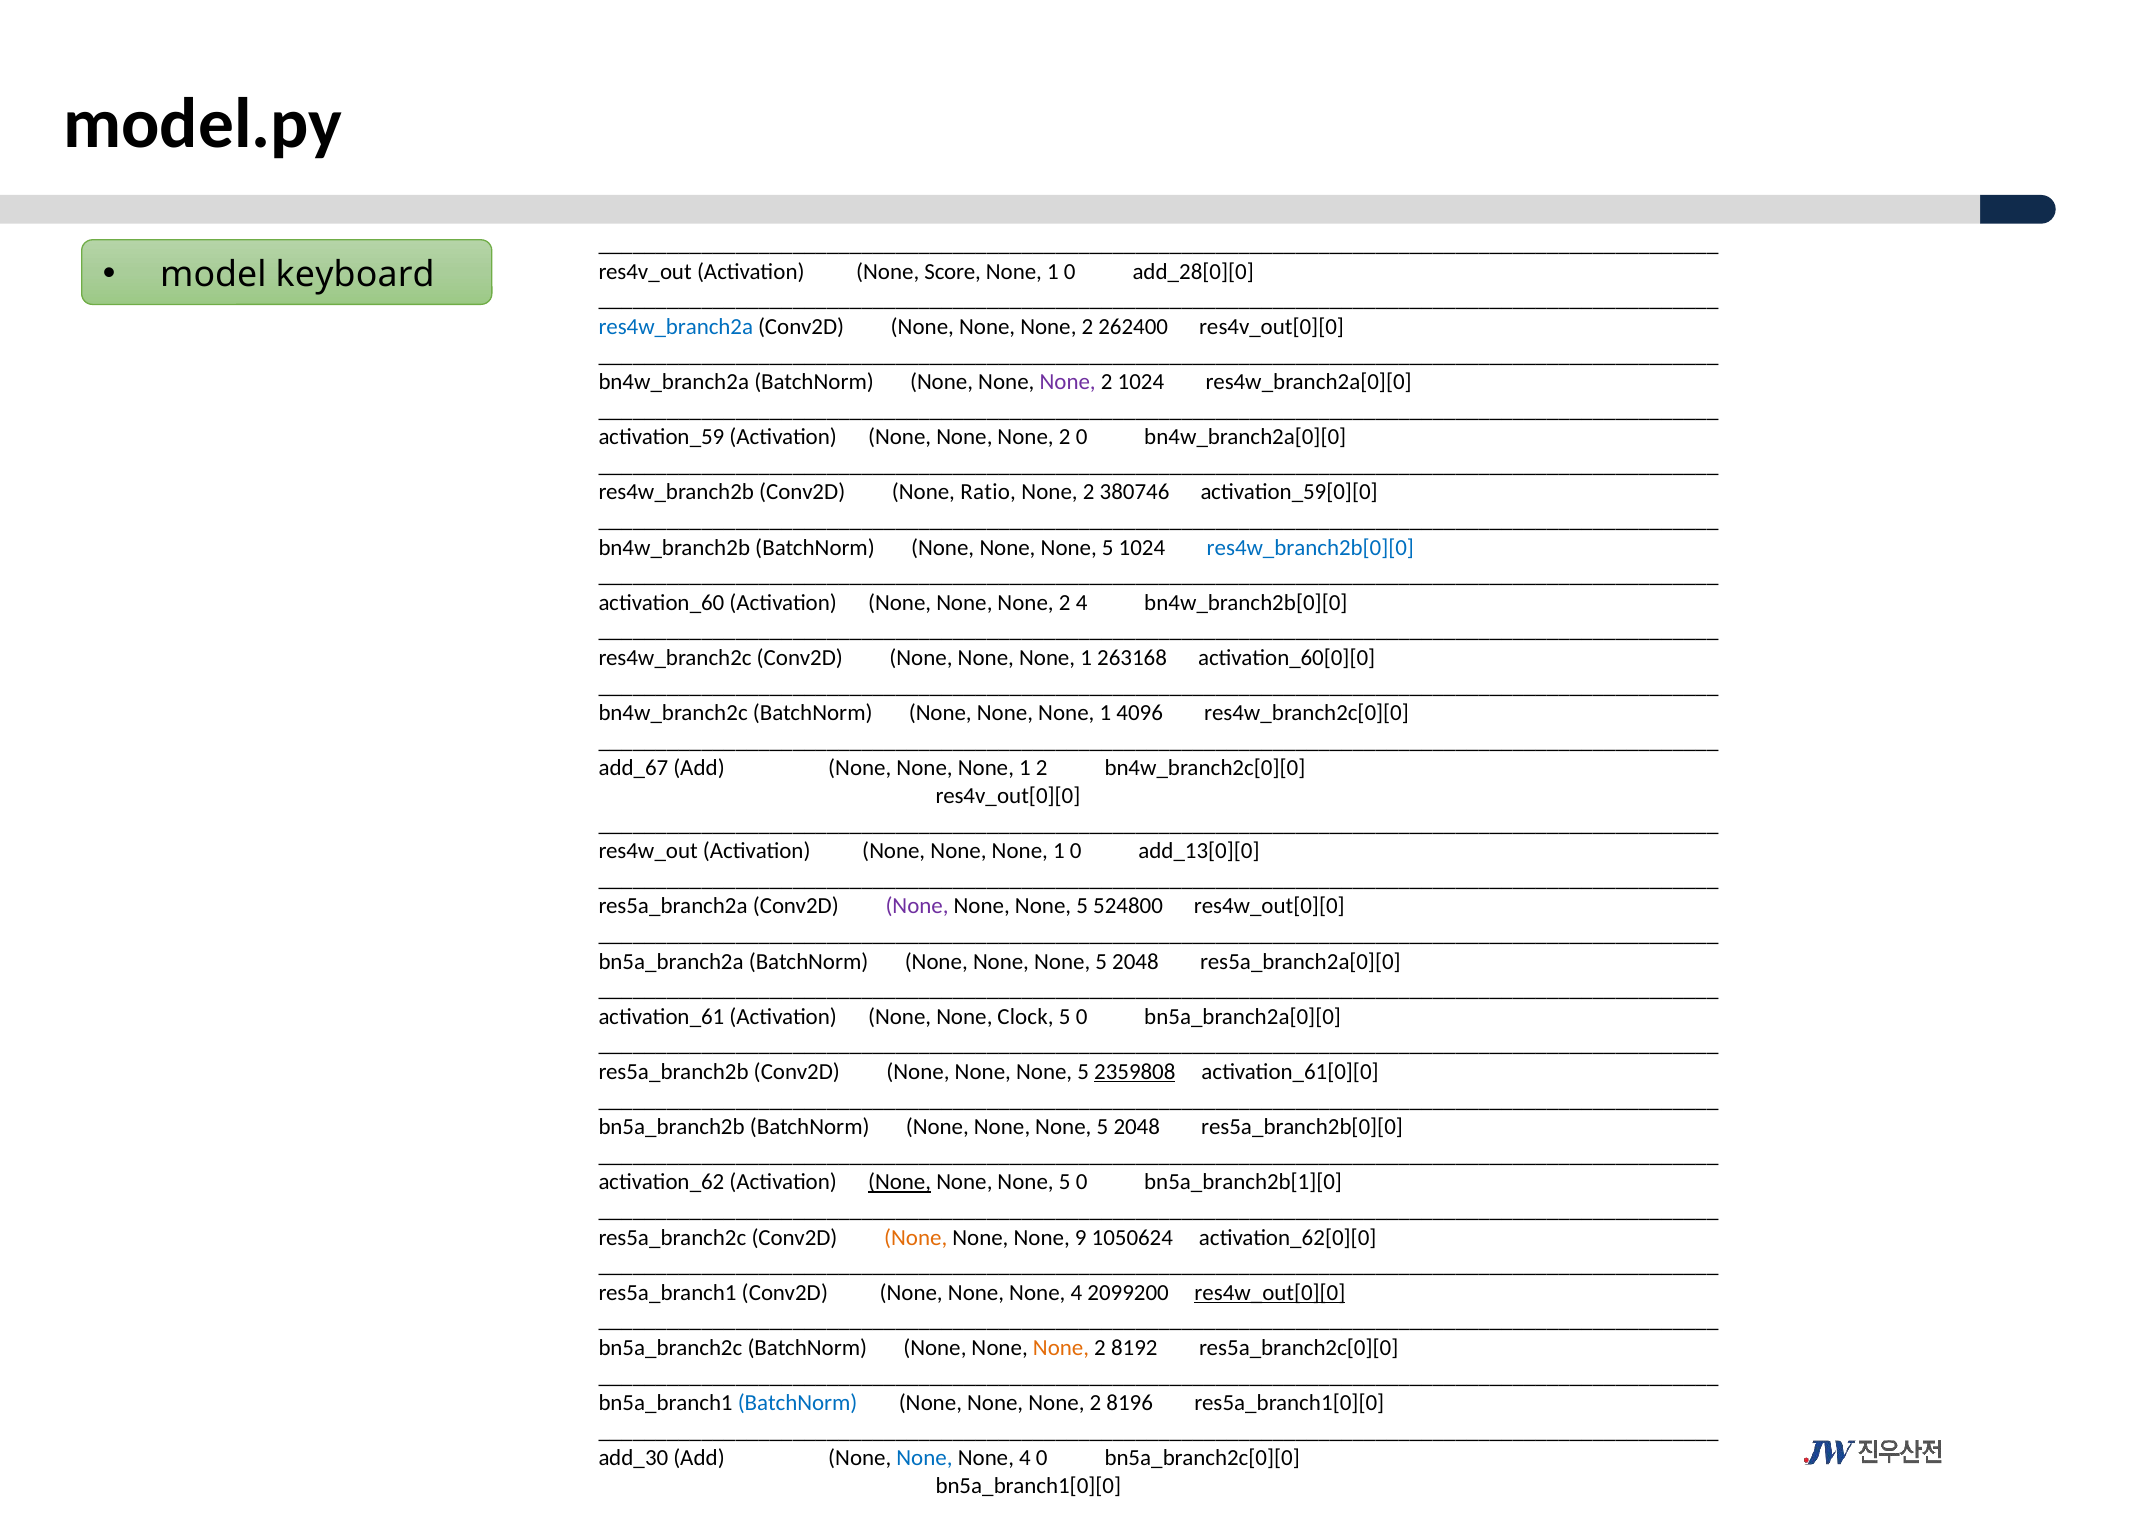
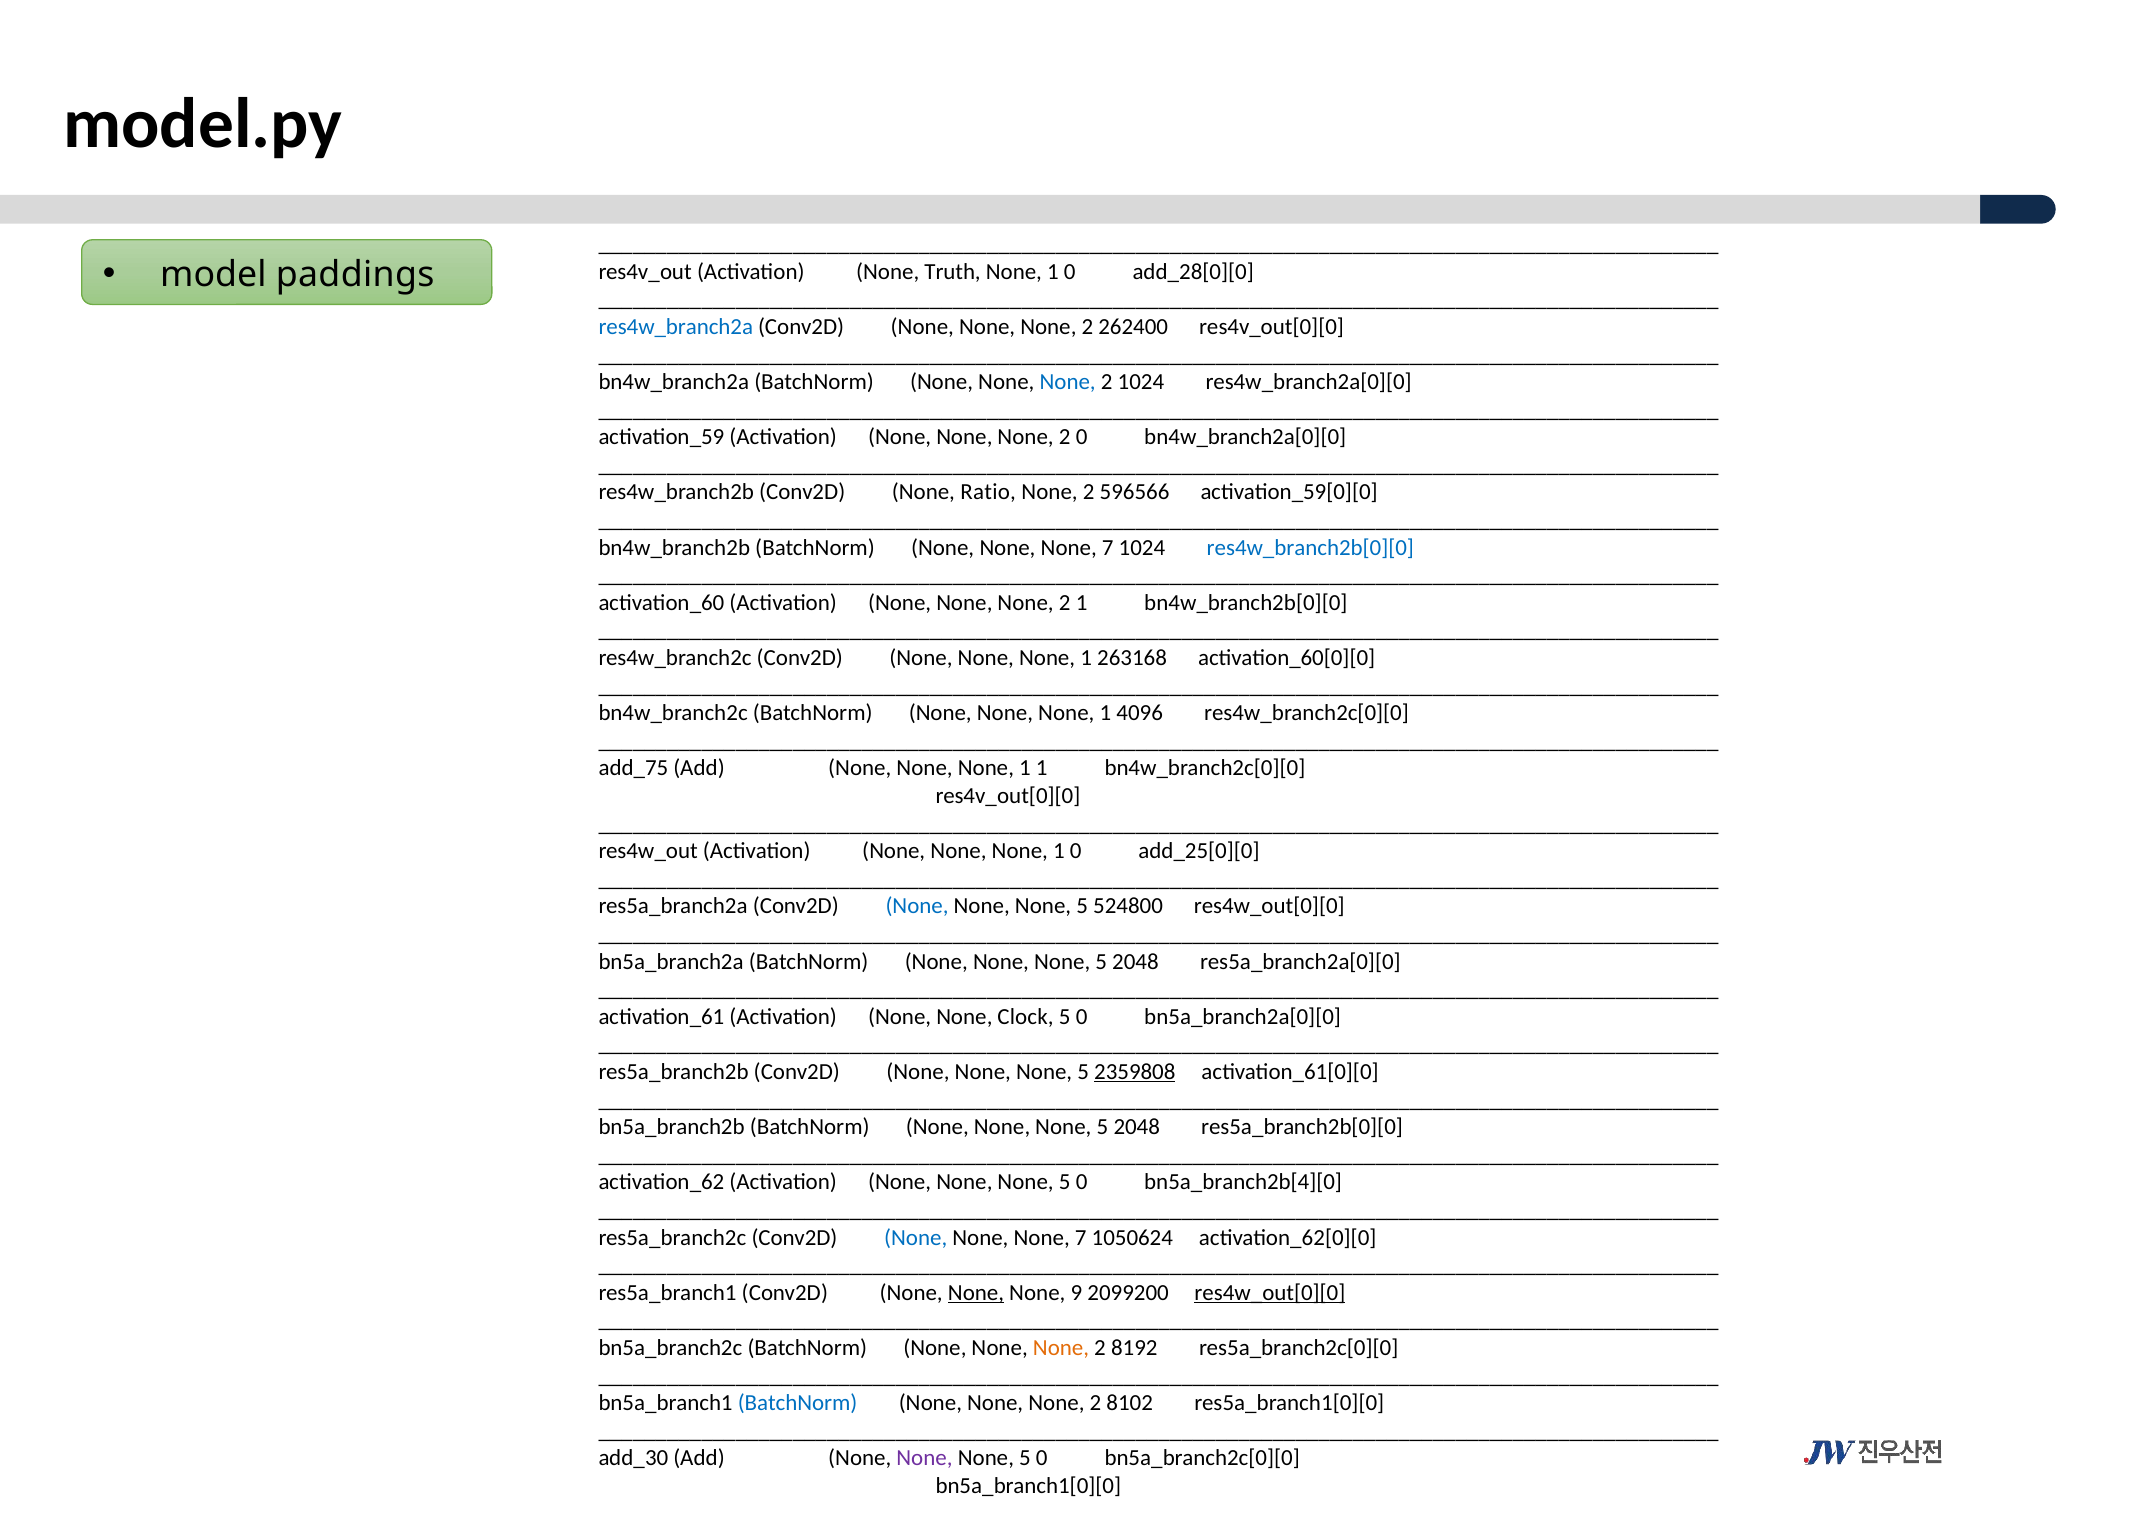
keyboard: keyboard -> paddings
Score: Score -> Truth
None at (1068, 382) colour: purple -> blue
380746: 380746 -> 596566
5 at (1108, 548): 5 -> 7
2 4: 4 -> 1
add_67: add_67 -> add_75
1 2: 2 -> 1
add_13[0][0: add_13[0][0 -> add_25[0][0
None at (917, 907) colour: purple -> blue
None at (900, 1183) underline: present -> none
bn5a_branch2b[1][0: bn5a_branch2b[1][0 -> bn5a_branch2b[4][0
None at (916, 1238) colour: orange -> blue
9 at (1081, 1238): 9 -> 7
None at (976, 1293) underline: none -> present
4 at (1076, 1293): 4 -> 9
8196: 8196 -> 8102
None at (924, 1459) colour: blue -> purple
4 at (1025, 1459): 4 -> 5
